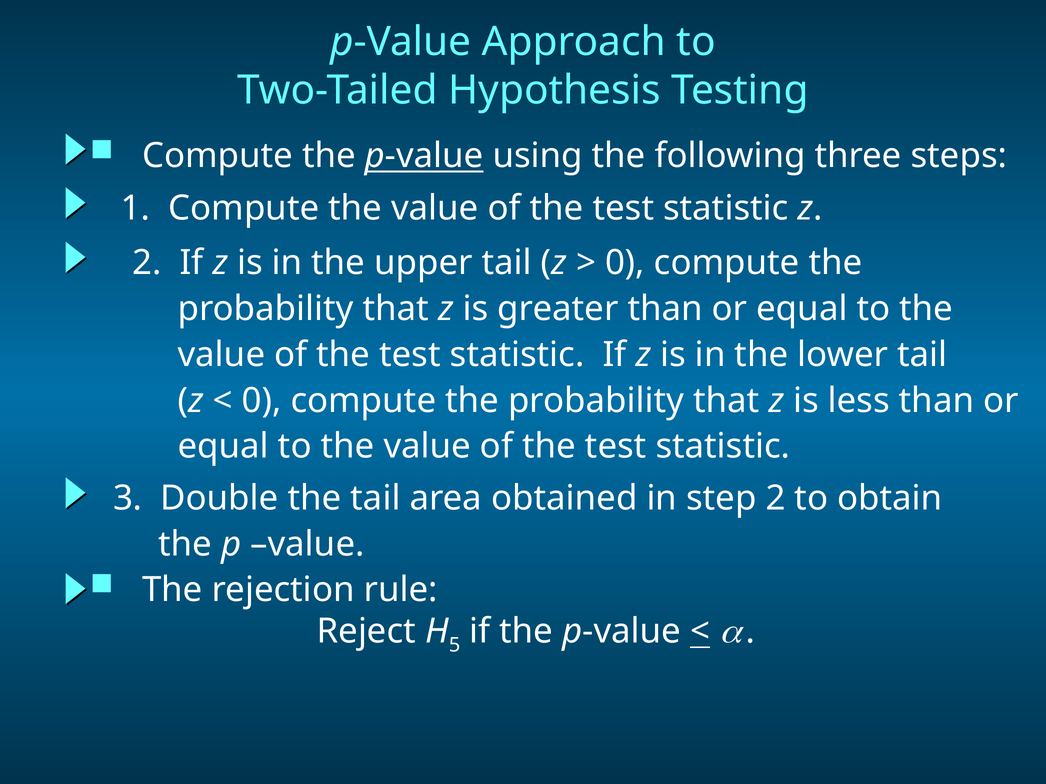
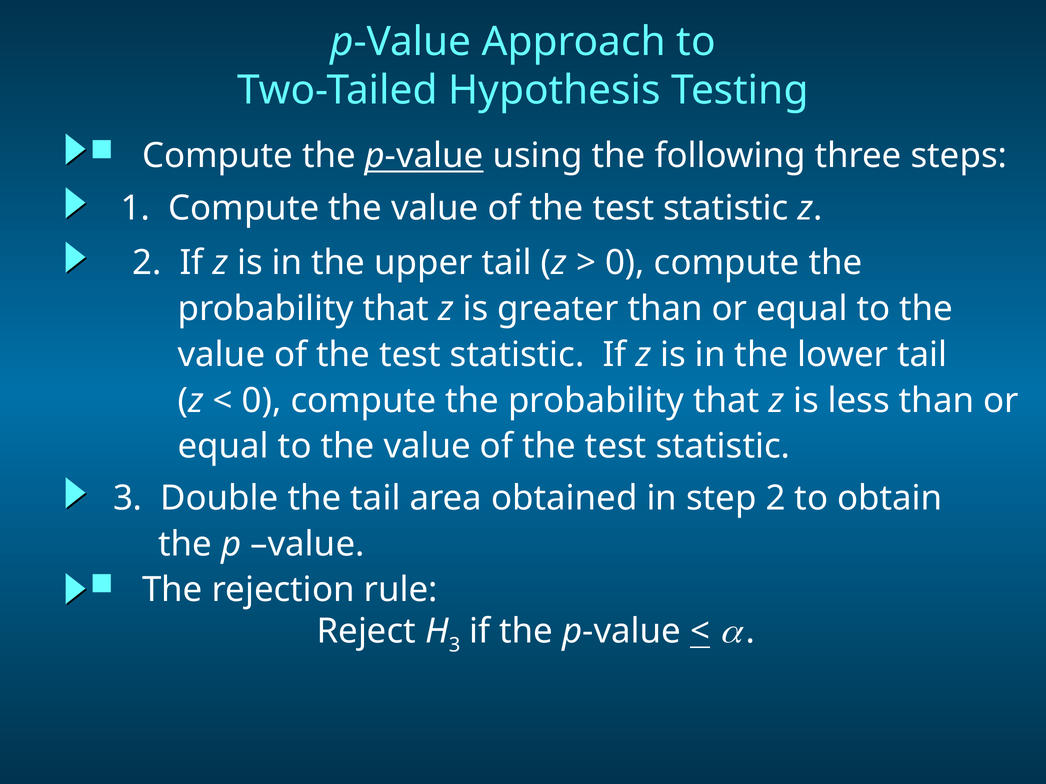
5 at (455, 645): 5 -> 3
